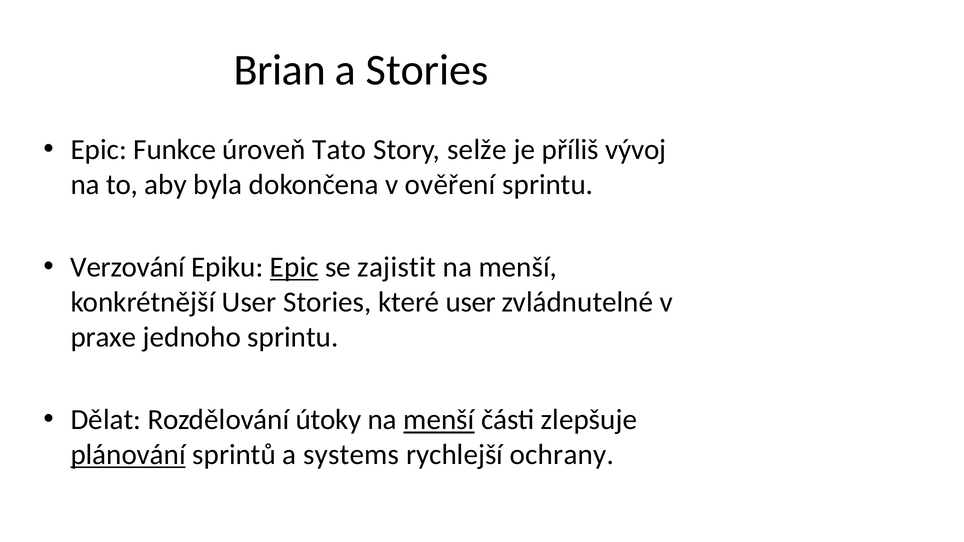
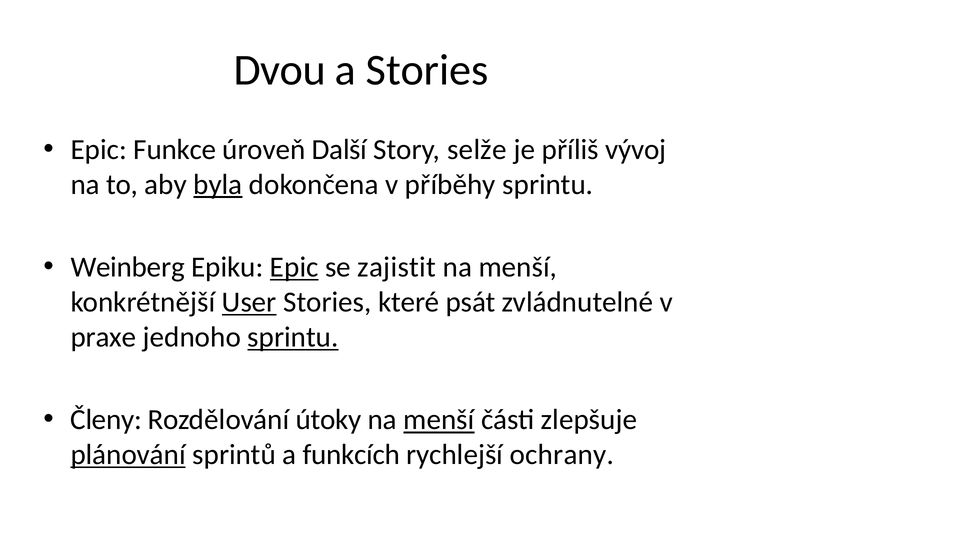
Brian: Brian -> Dvou
Tato: Tato -> Další
byla underline: none -> present
ověření: ověření -> příběhy
Verzování: Verzování -> Weinberg
User at (249, 302) underline: none -> present
které user: user -> psát
sprintu at (293, 337) underline: none -> present
Dělat: Dělat -> Členy
systems: systems -> funkcích
